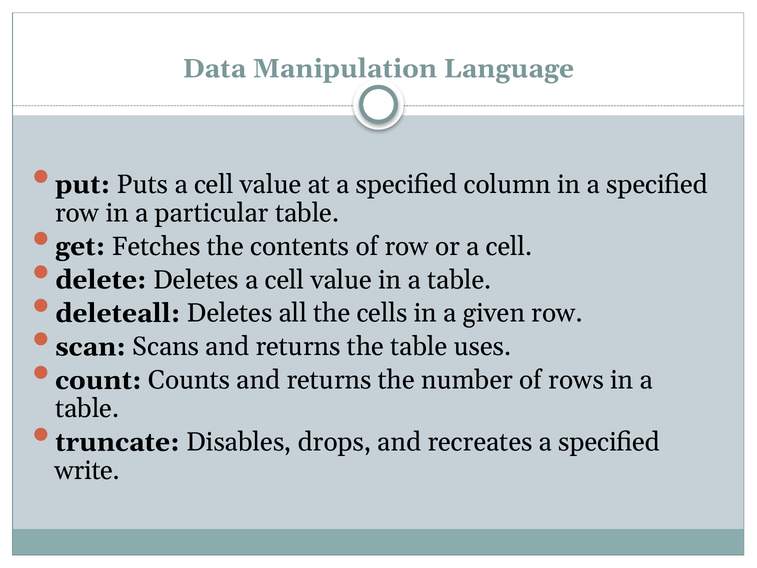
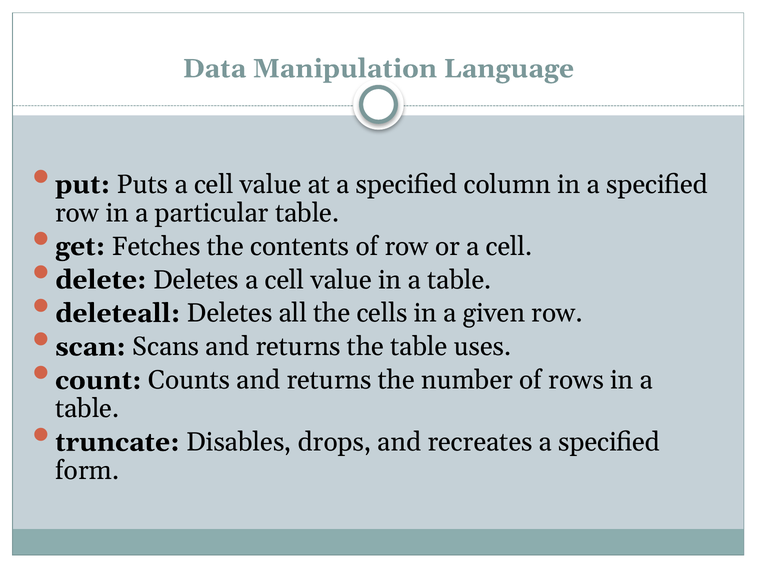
write: write -> form
